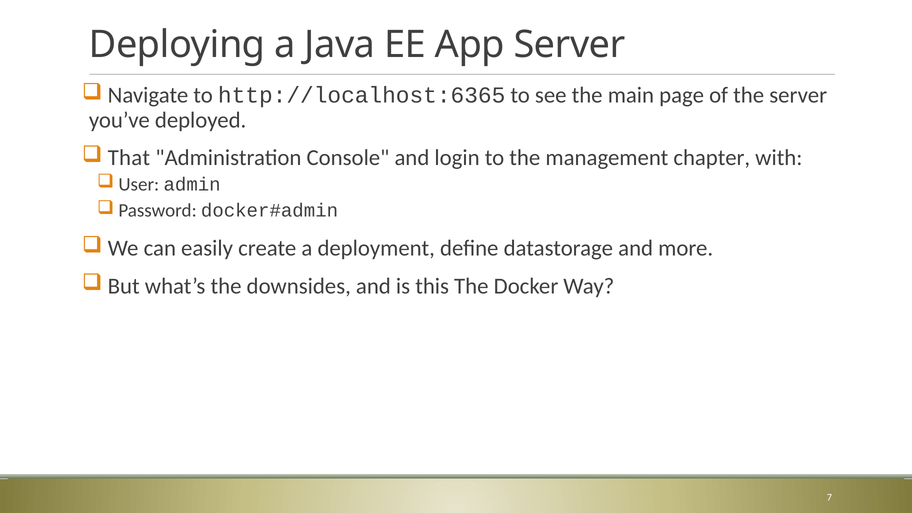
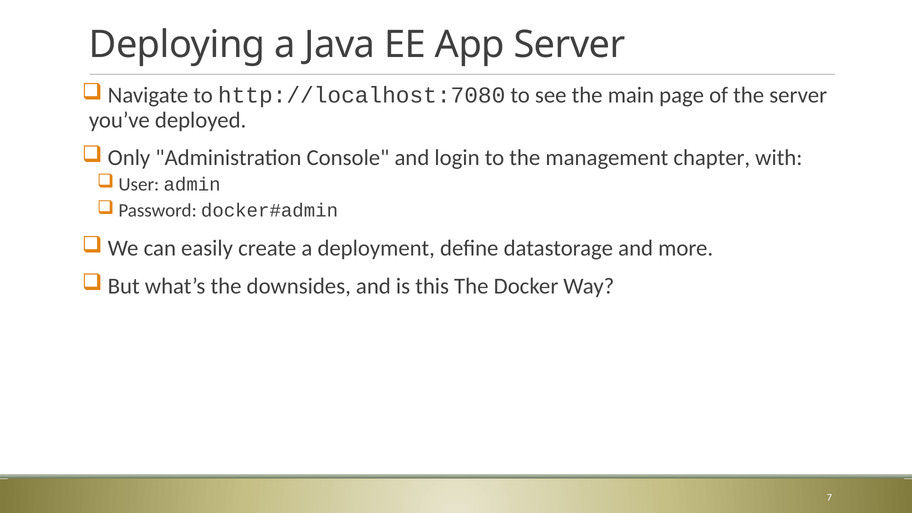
http://localhost:6365: http://localhost:6365 -> http://localhost:7080
That: That -> Only
